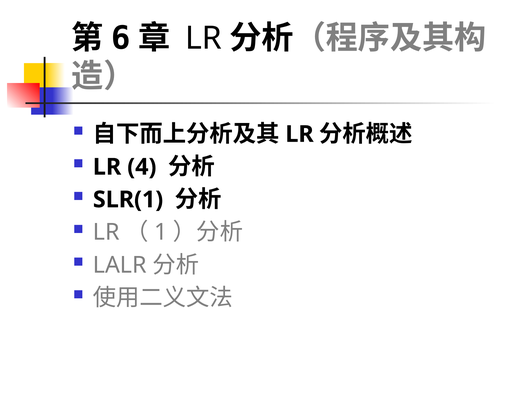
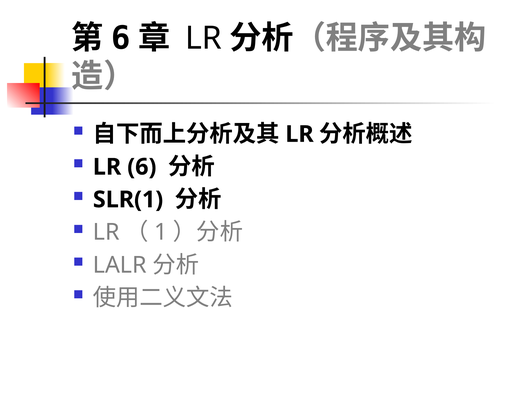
LR 4: 4 -> 6
